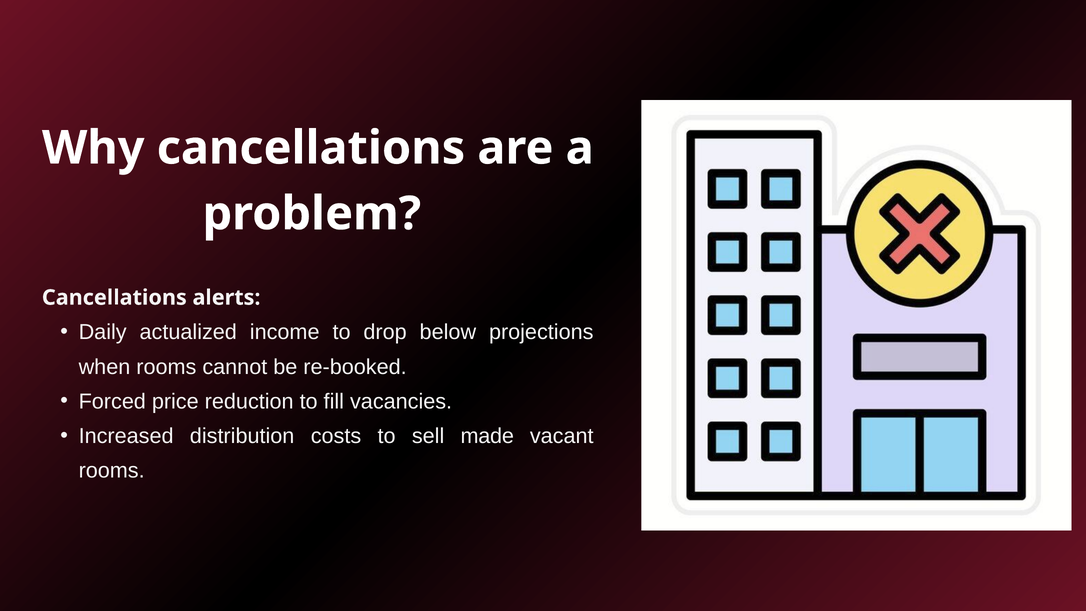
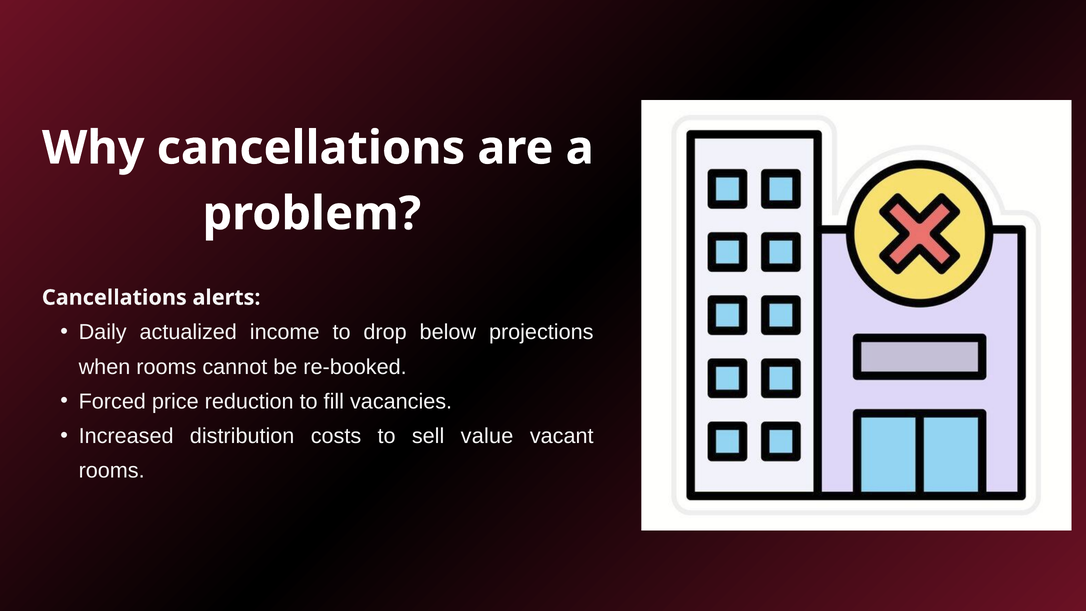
made: made -> value
